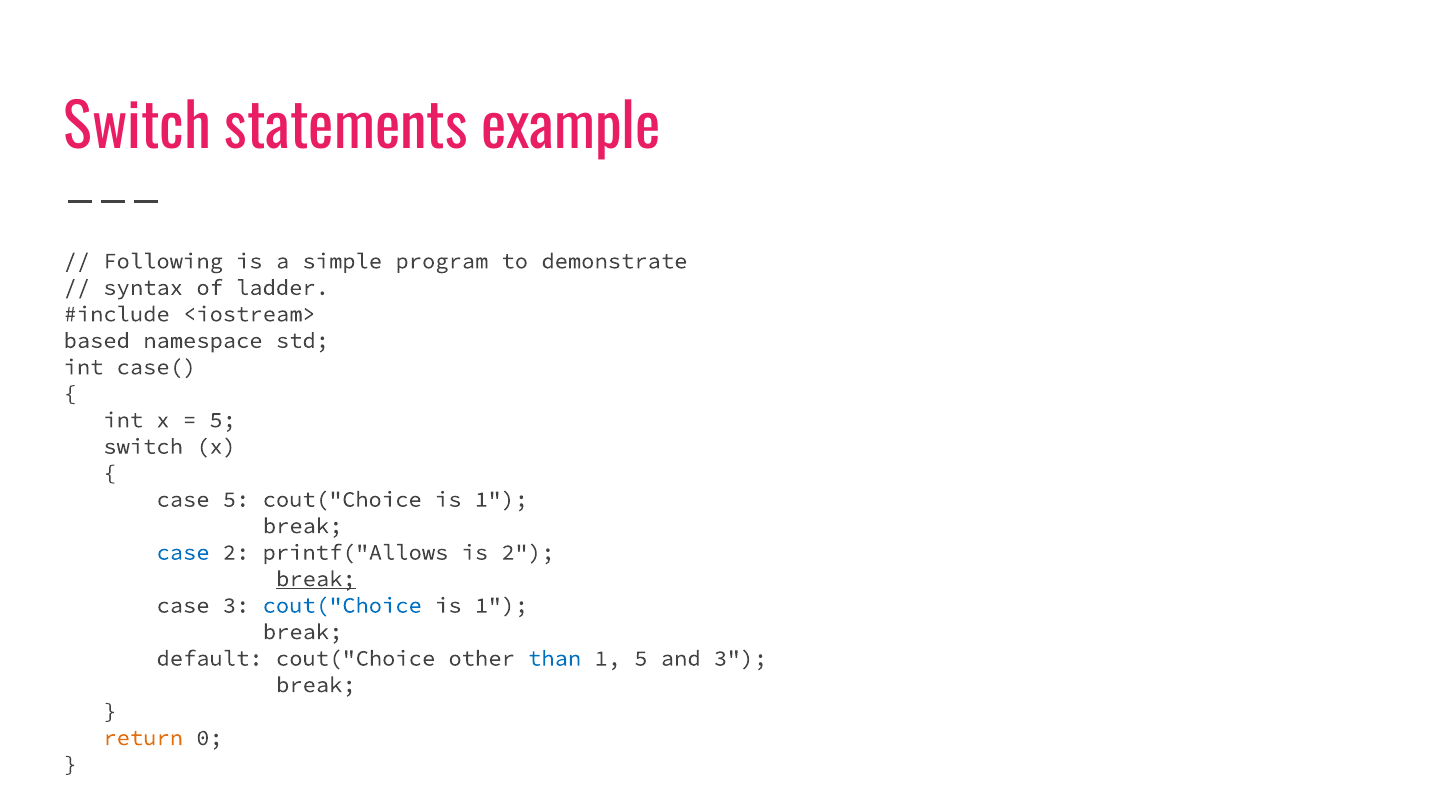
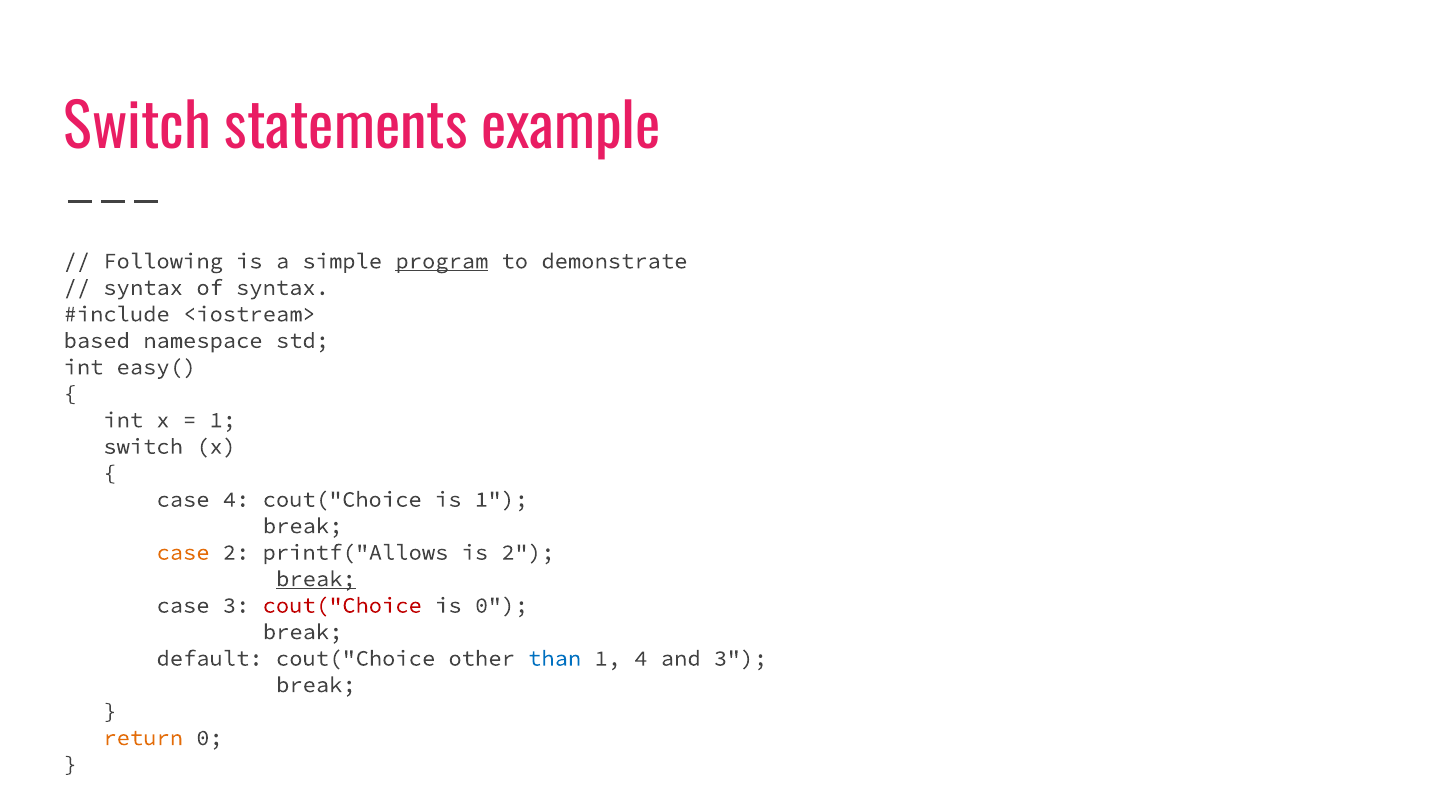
program underline: none -> present
of ladder: ladder -> syntax
case(: case( -> easy(
5 at (223, 420): 5 -> 1
case 5: 5 -> 4
case at (183, 553) colour: blue -> orange
cout("Choice at (342, 606) colour: blue -> red
1 at (501, 606): 1 -> 0
1 5: 5 -> 4
